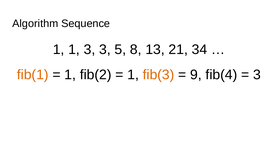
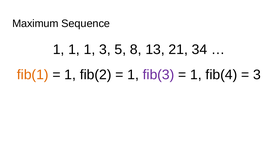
Algorithm: Algorithm -> Maximum
1 1 3: 3 -> 1
fib(3 colour: orange -> purple
9 at (196, 75): 9 -> 1
